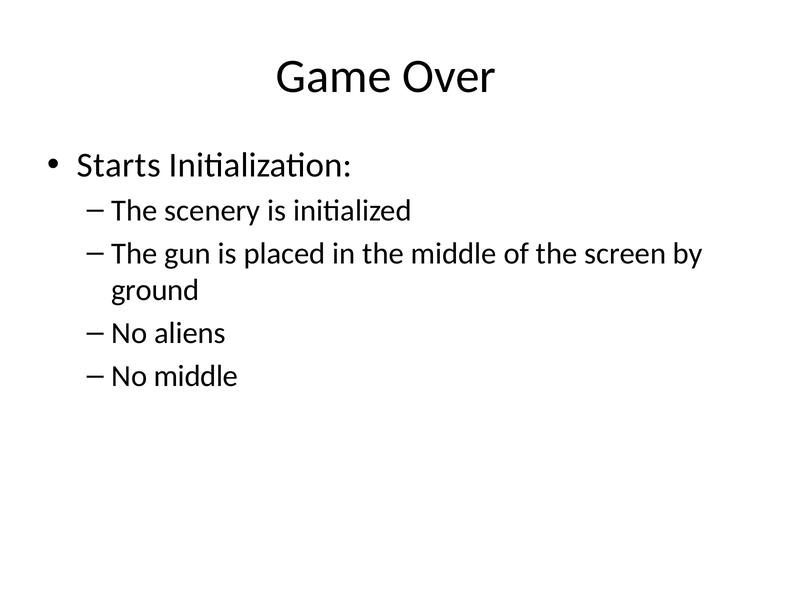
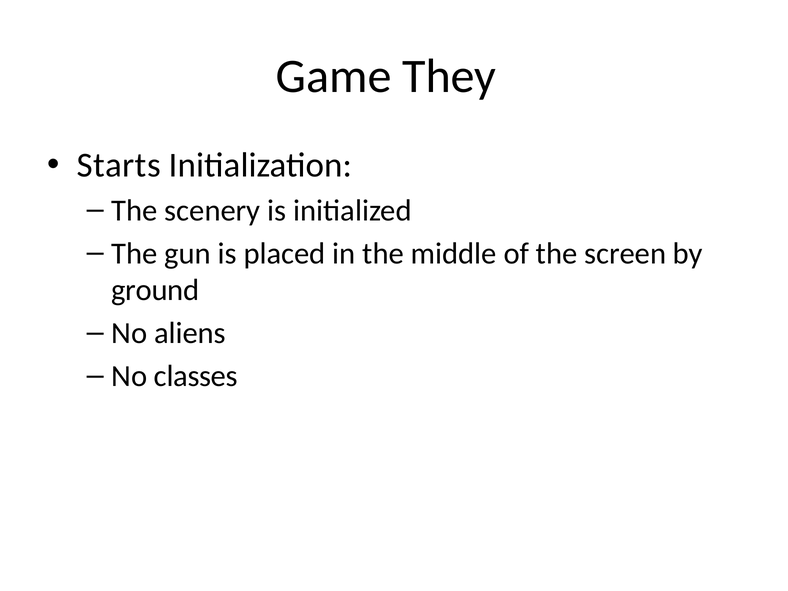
Over: Over -> They
No middle: middle -> classes
